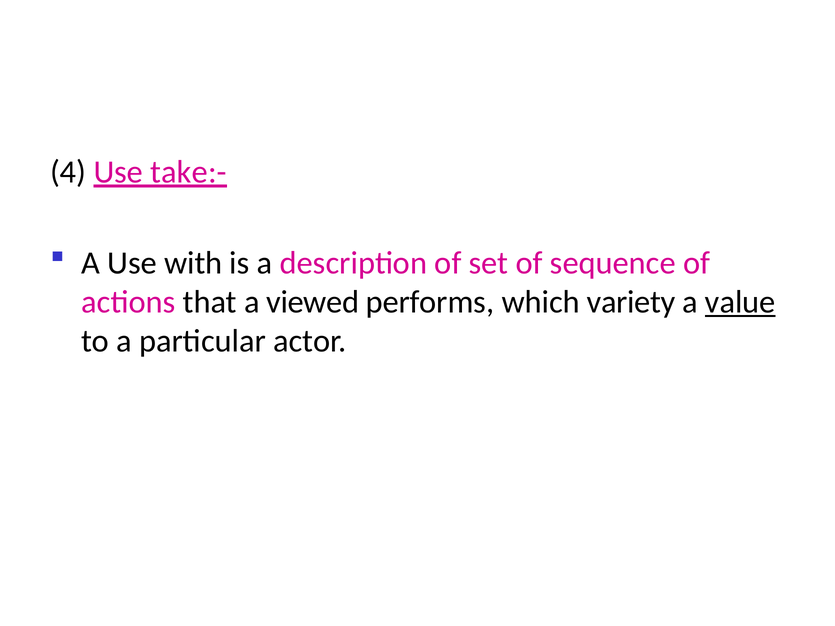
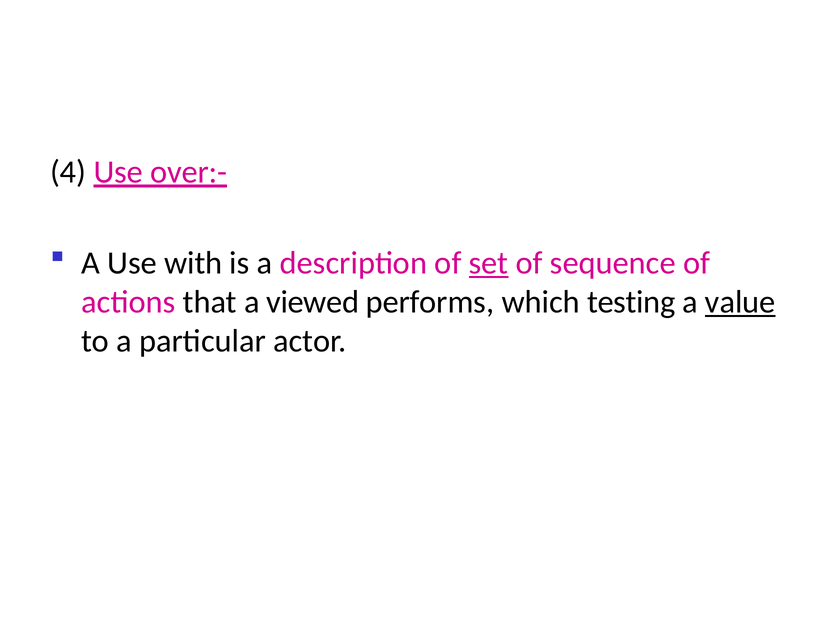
take:-: take:- -> over:-
set underline: none -> present
variety: variety -> testing
